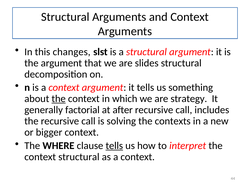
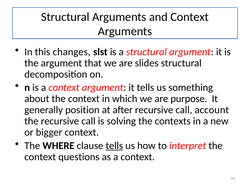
the at (59, 99) underline: present -> none
strategy: strategy -> purpose
factorial: factorial -> position
includes: includes -> account
context structural: structural -> questions
